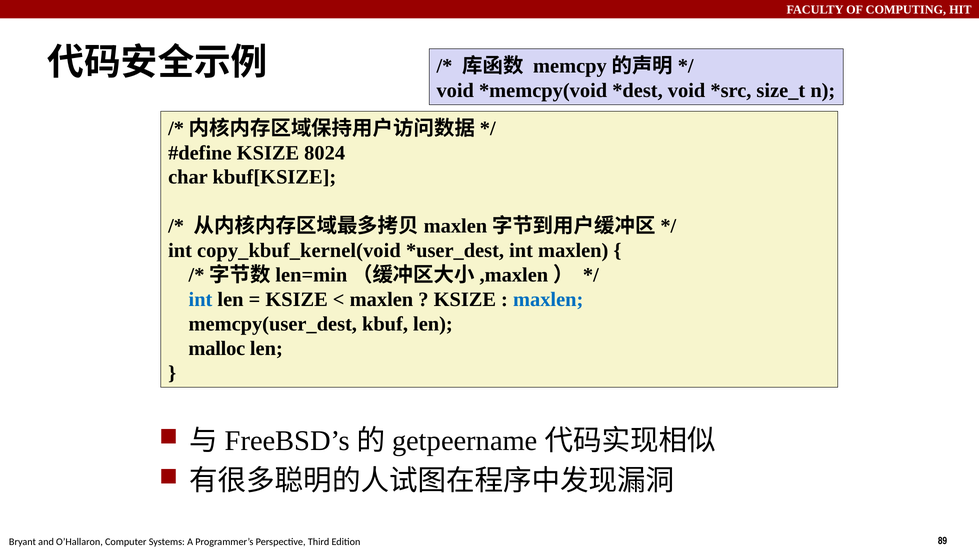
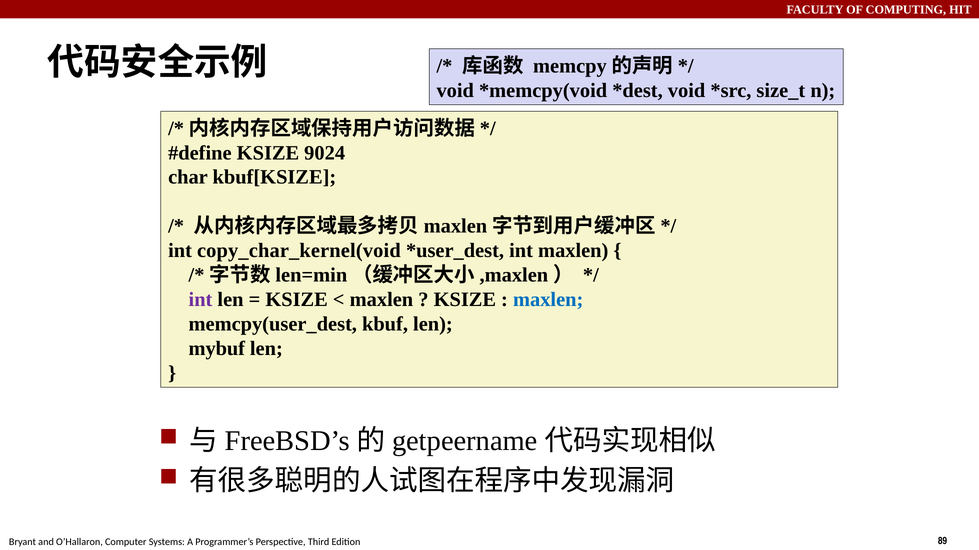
8024: 8024 -> 9024
copy_kbuf_kernel(void: copy_kbuf_kernel(void -> copy_char_kernel(void
int at (201, 300) colour: blue -> purple
malloc: malloc -> mybuf
